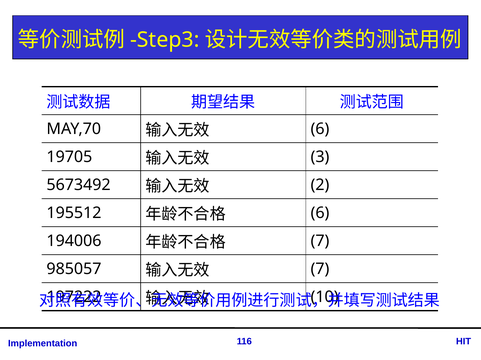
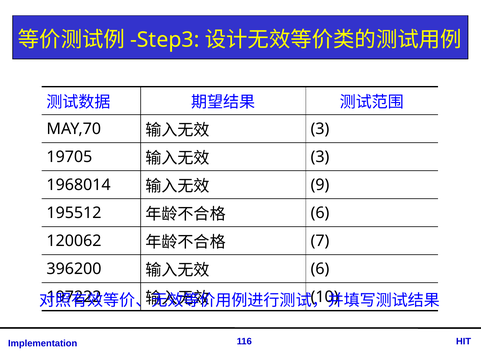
6 at (320, 129): 6 -> 3
5673492: 5673492 -> 1968014
2: 2 -> 9
194006: 194006 -> 120062
985057: 985057 -> 396200
7 at (320, 269): 7 -> 6
